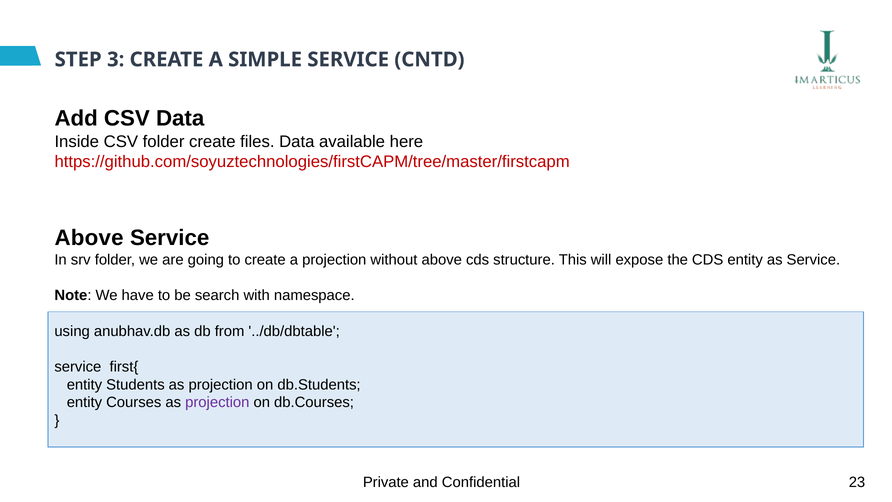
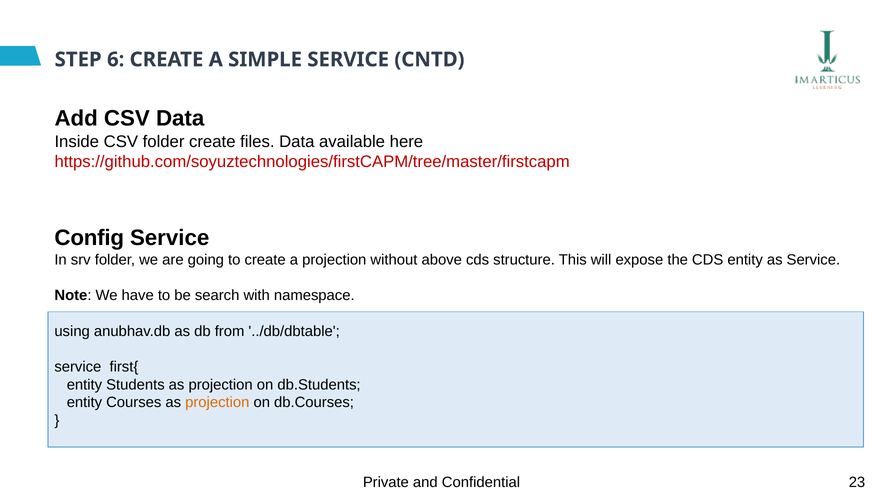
STEP 3: 3 -> 6
Above at (89, 238): Above -> Config
projection at (217, 402) colour: purple -> orange
